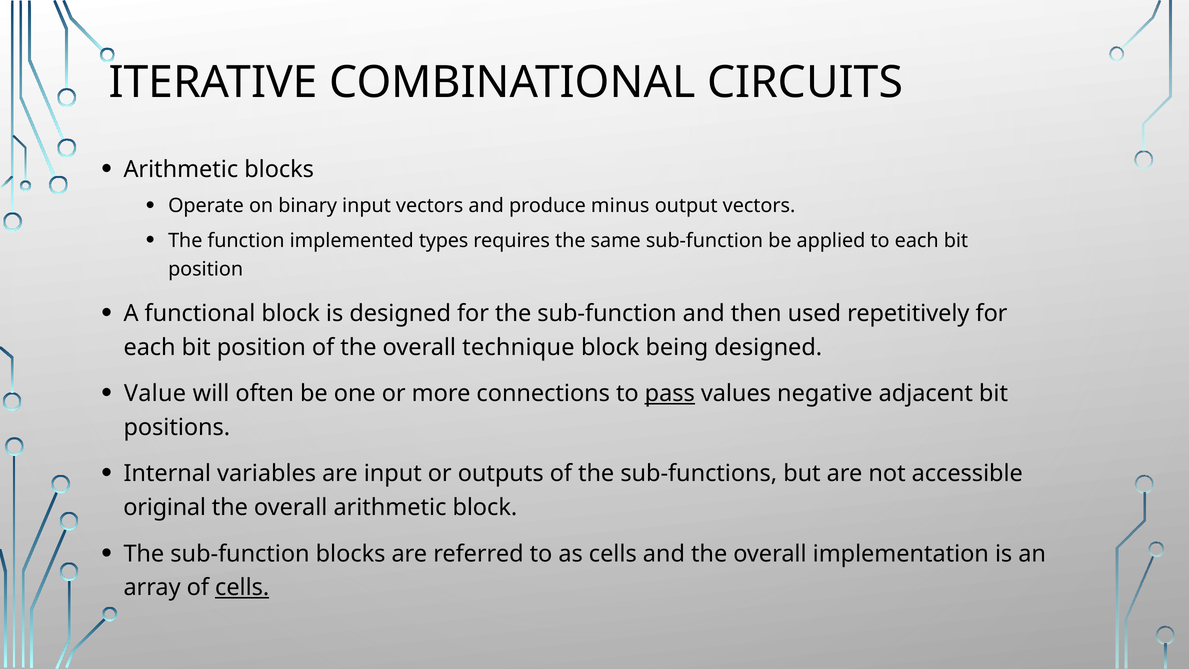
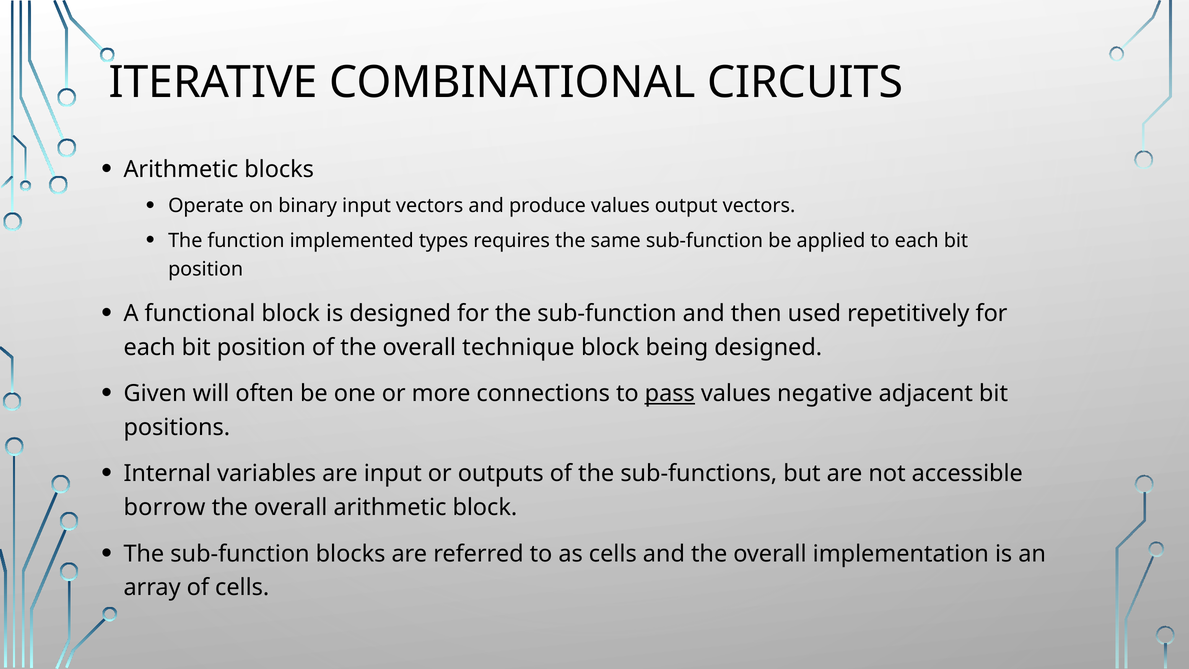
produce minus: minus -> values
Value: Value -> Given
original: original -> borrow
cells at (242, 587) underline: present -> none
